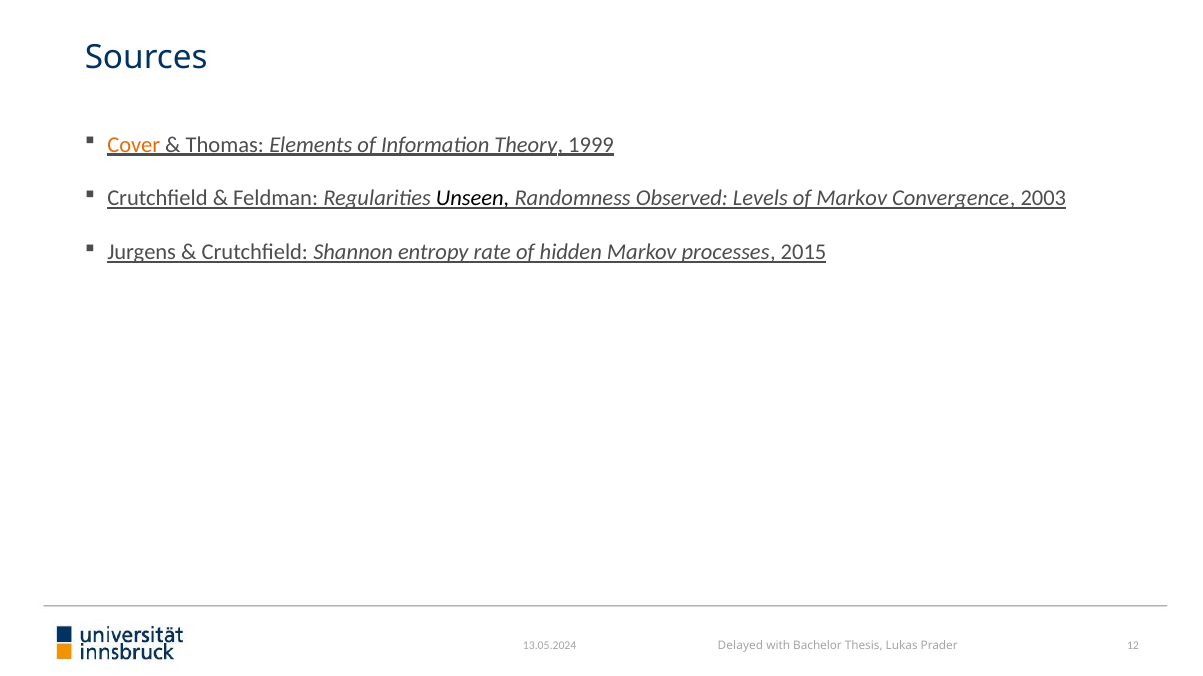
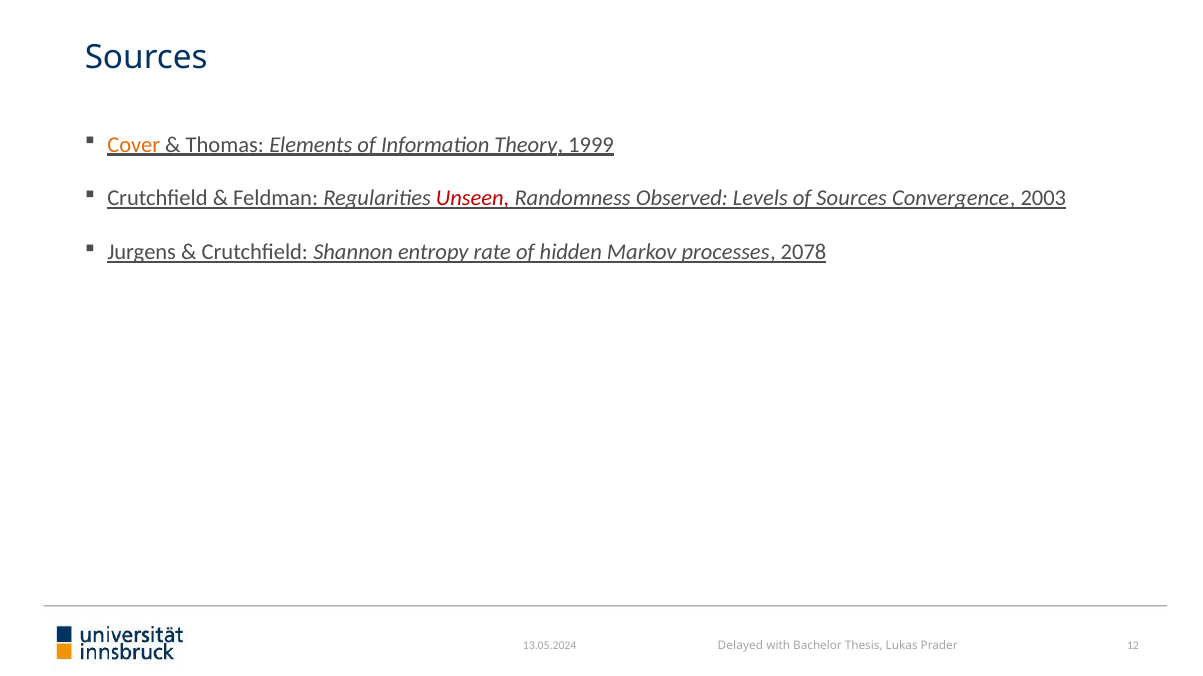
Unseen colour: black -> red
of Markov: Markov -> Sources
2015: 2015 -> 2078
